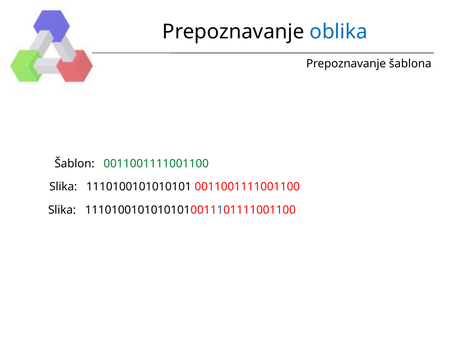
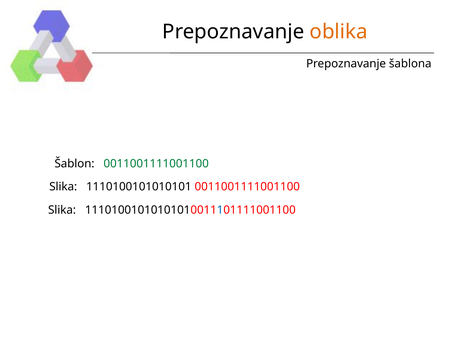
oblika colour: blue -> orange
